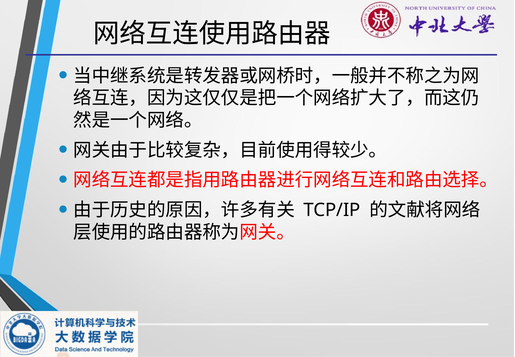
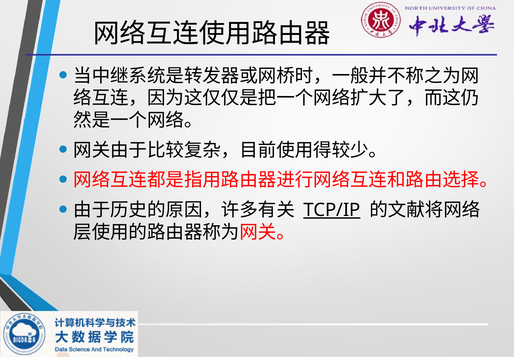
TCP/IP underline: none -> present
